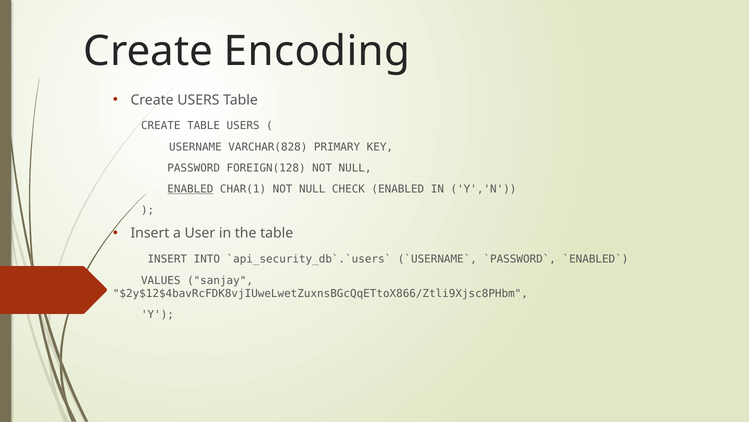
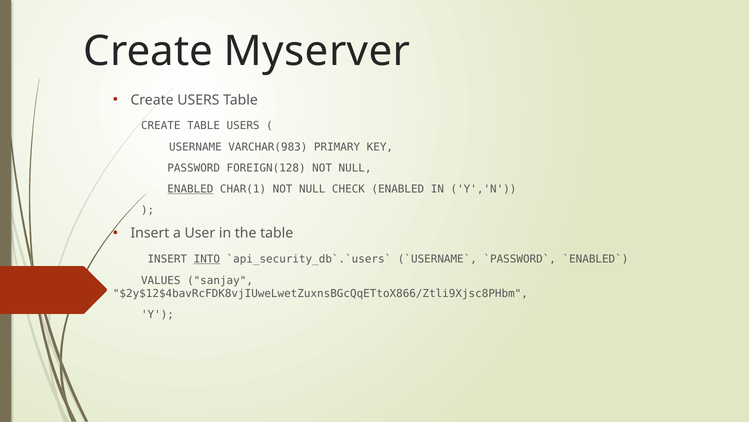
Encoding: Encoding -> Myserver
VARCHAR(828: VARCHAR(828 -> VARCHAR(983
INTO underline: none -> present
